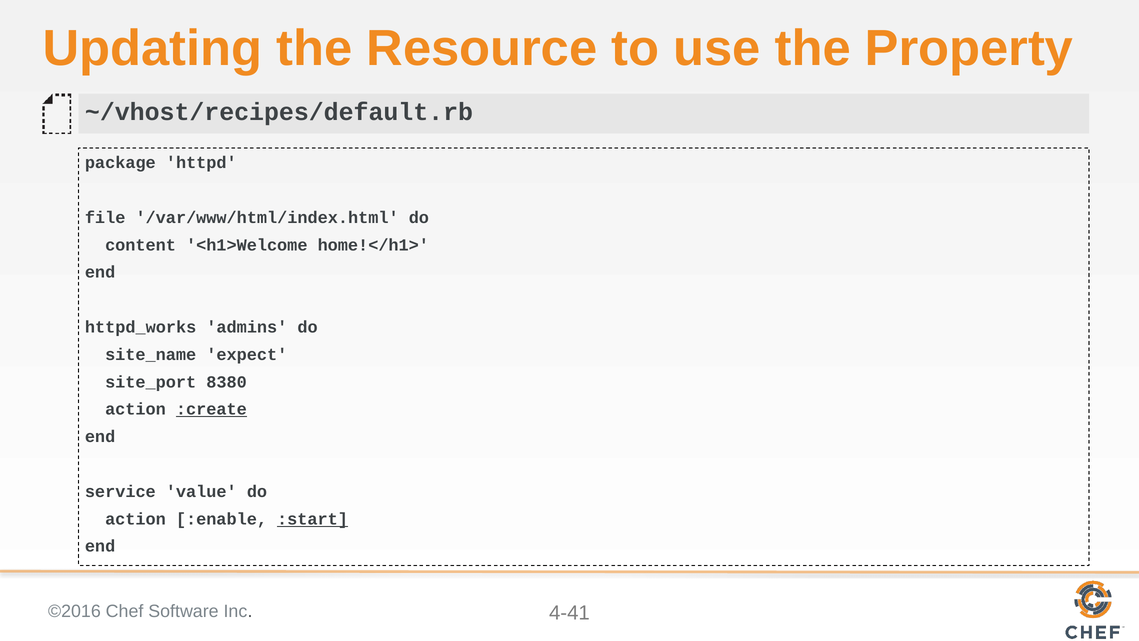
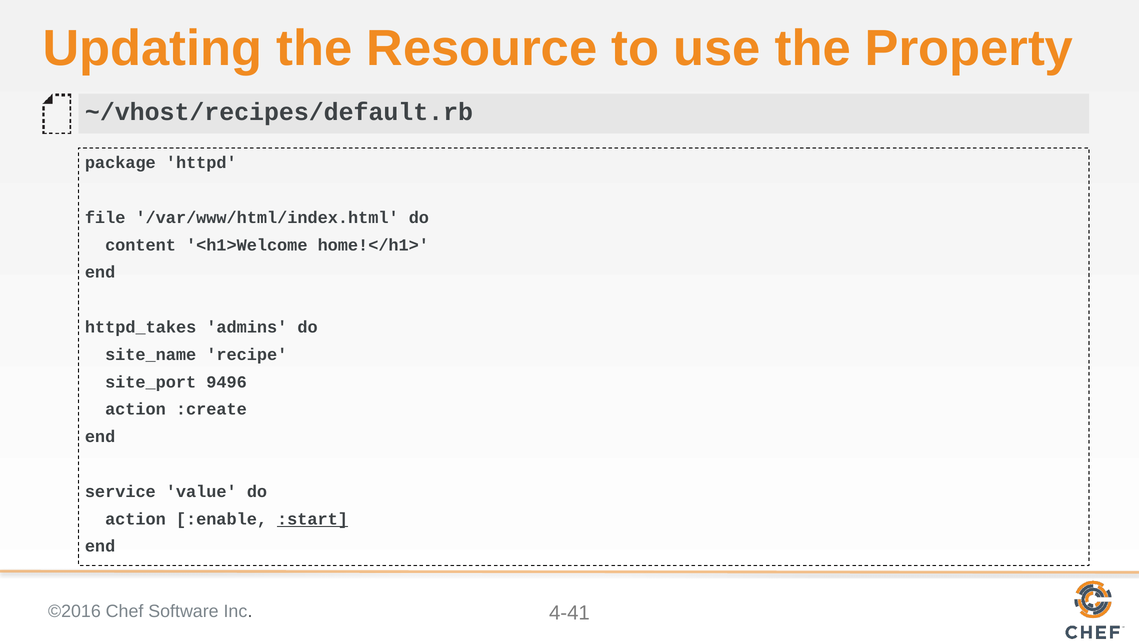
httpd_works: httpd_works -> httpd_takes
expect: expect -> recipe
8380: 8380 -> 9496
:create underline: present -> none
